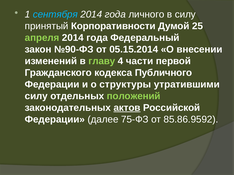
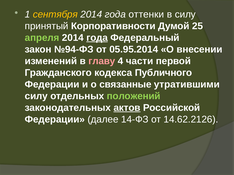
сентября colour: light blue -> yellow
личного: личного -> оттенки
года at (97, 38) underline: none -> present
№90-ФЗ: №90-ФЗ -> №94-ФЗ
05.15.2014: 05.15.2014 -> 05.95.2014
главу colour: light green -> pink
структуры: структуры -> связанные
75-ФЗ: 75-ФЗ -> 14-ФЗ
85.86.9592: 85.86.9592 -> 14.62.2126
